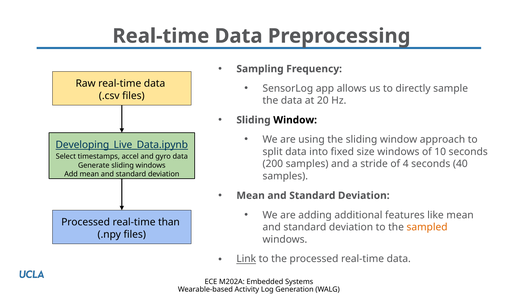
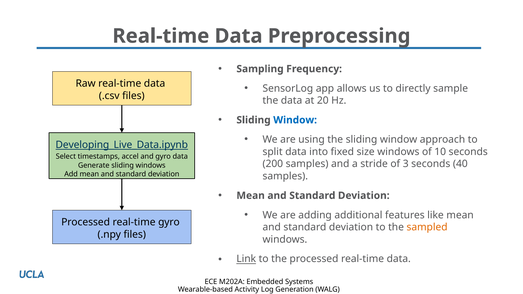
Window at (295, 120) colour: black -> blue
4: 4 -> 3
real-time than: than -> gyro
